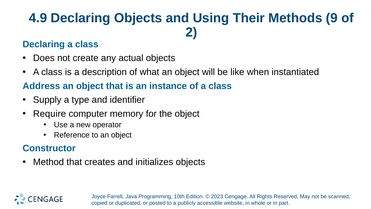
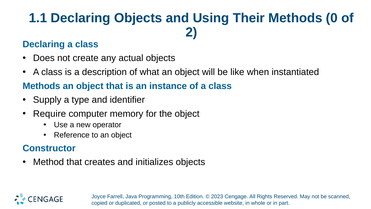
4.9: 4.9 -> 1.1
9: 9 -> 0
Address at (41, 86): Address -> Methods
